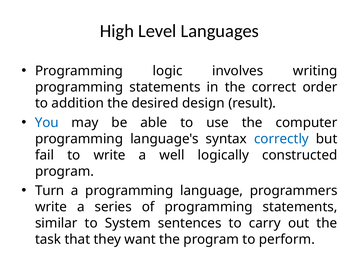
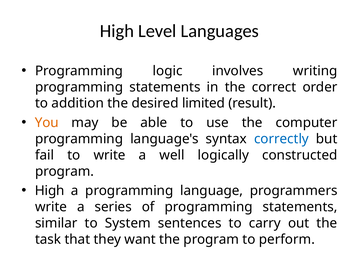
design: design -> limited
You colour: blue -> orange
Turn at (50, 190): Turn -> High
